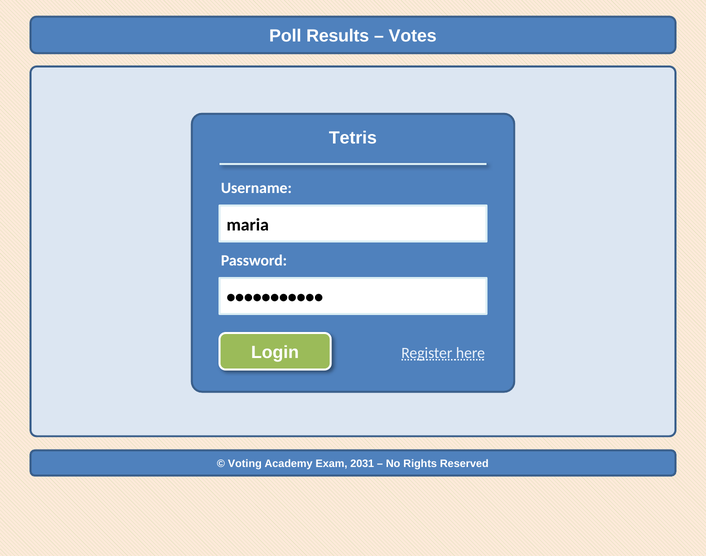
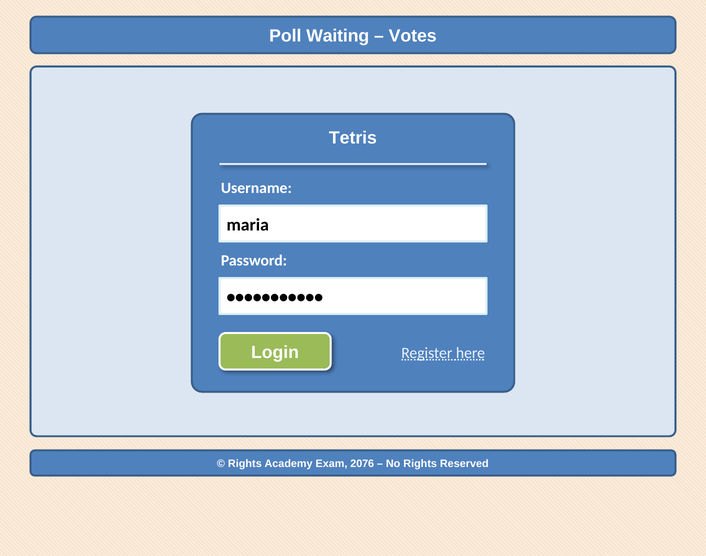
Results: Results -> Waiting
Voting at (245, 464): Voting -> Rights
2031: 2031 -> 2076
